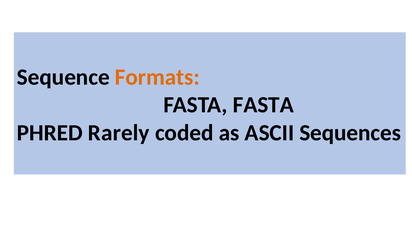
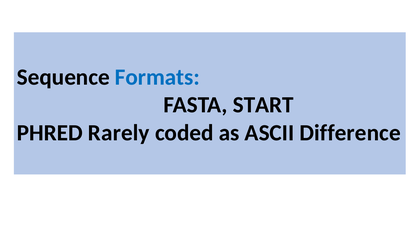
Formats colour: orange -> blue
FASTA FASTA: FASTA -> START
Sequences: Sequences -> Difference
